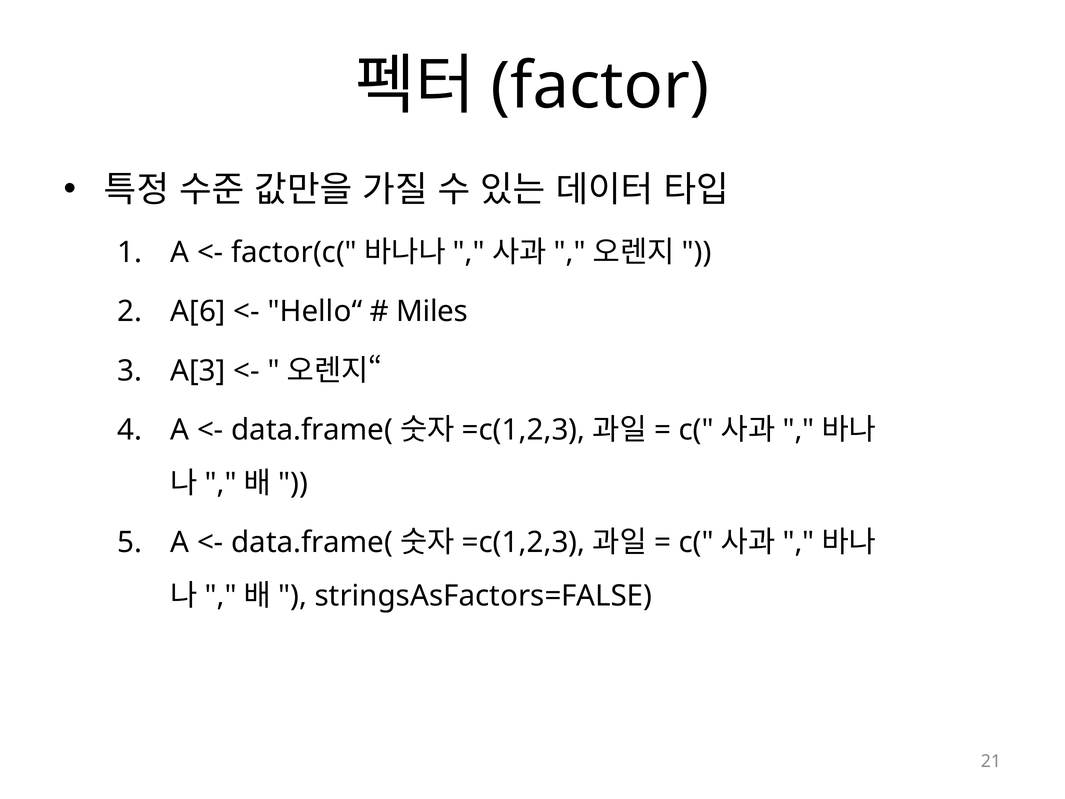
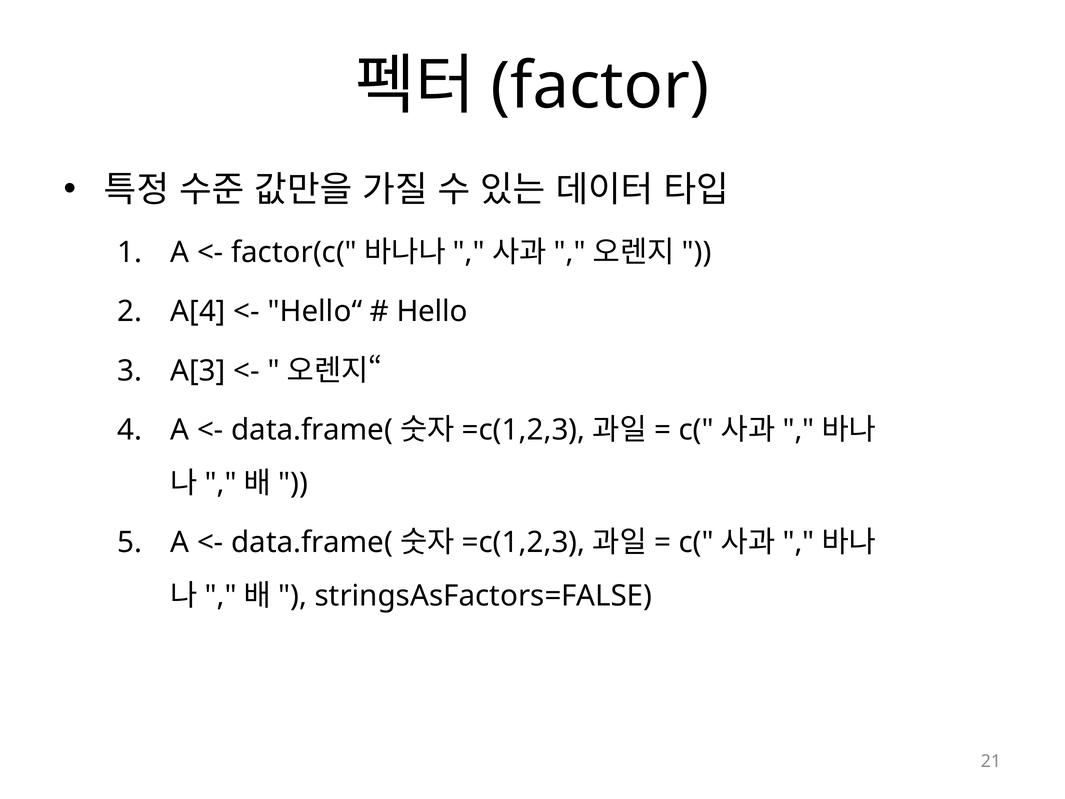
A[6: A[6 -> A[4
Miles: Miles -> Hello
